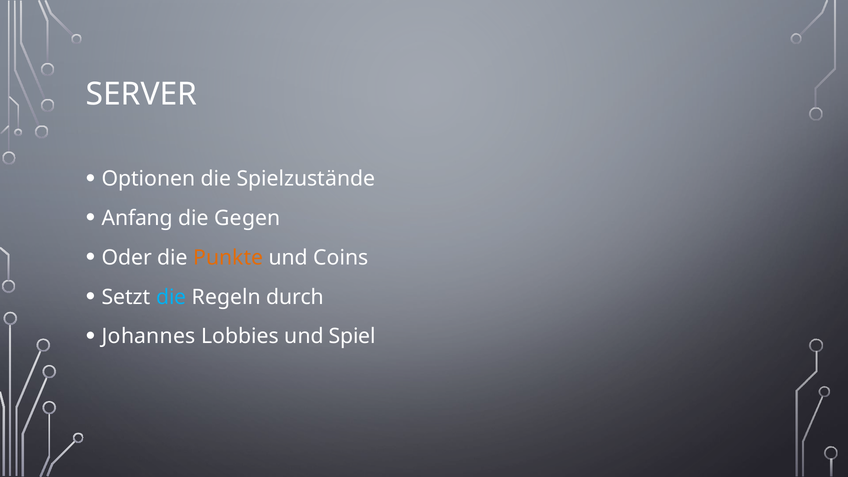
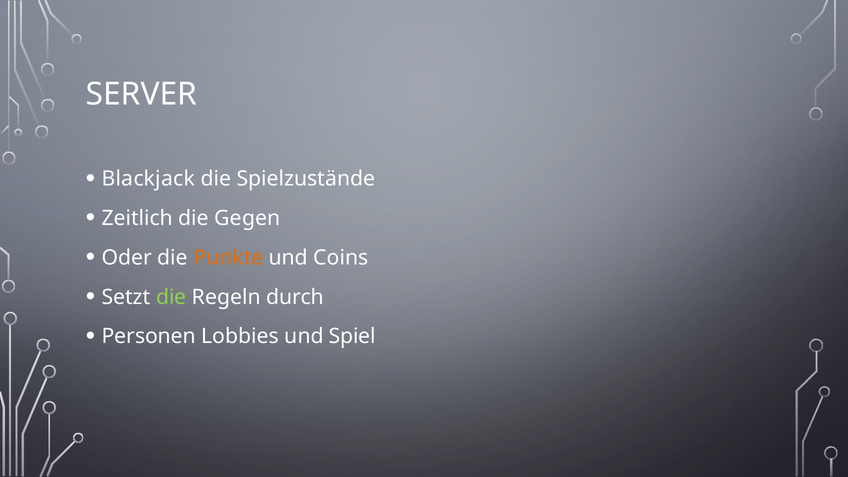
Optionen: Optionen -> Blackjack
Anfang: Anfang -> Zeitlich
die at (171, 297) colour: light blue -> light green
Johannes: Johannes -> Personen
